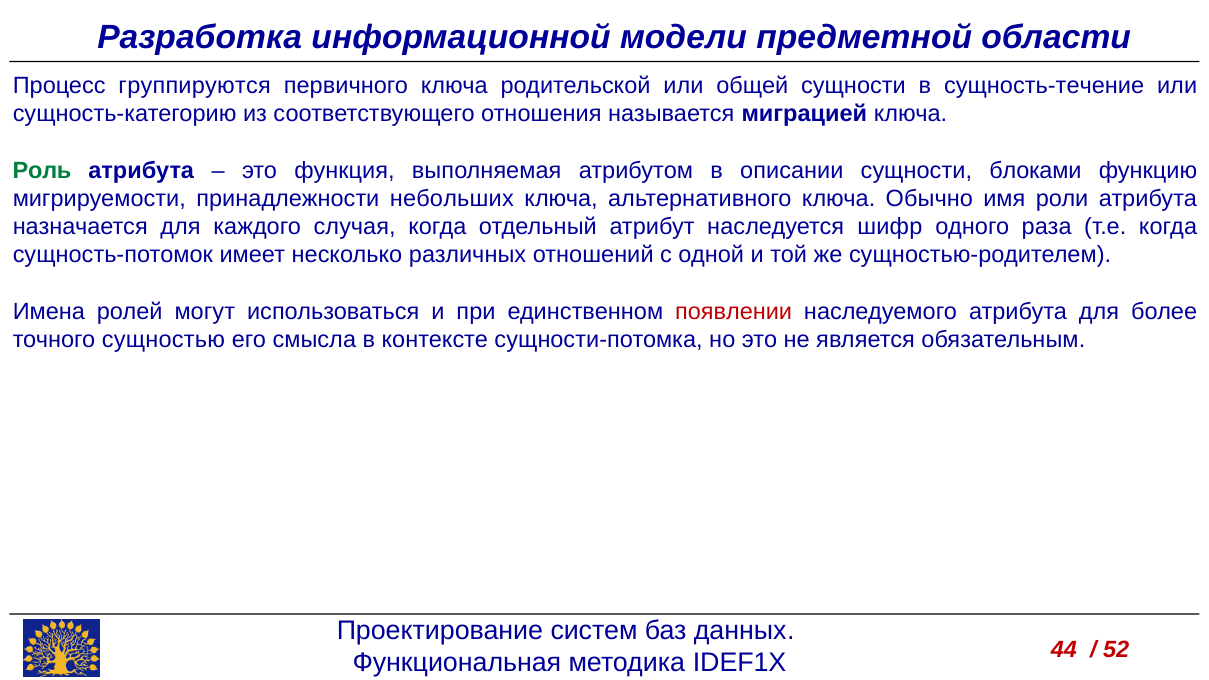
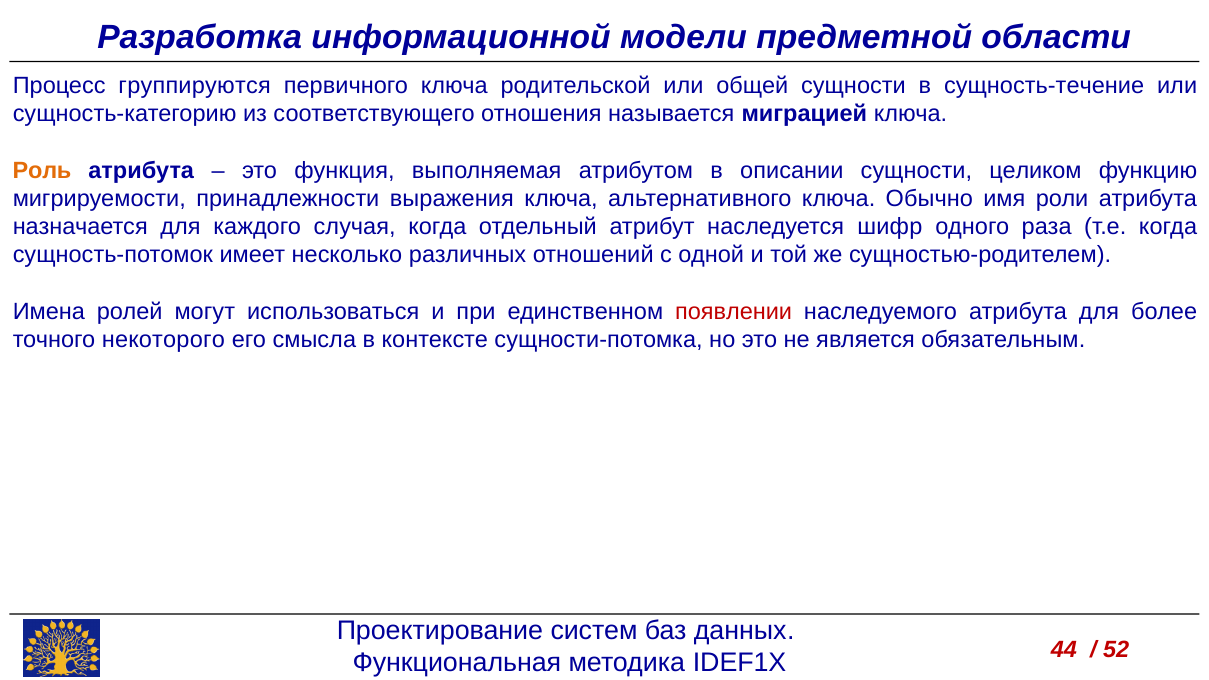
Роль colour: green -> orange
блоками: блоками -> целиком
небольших: небольших -> выражения
сущностью: сущностью -> некоторого
